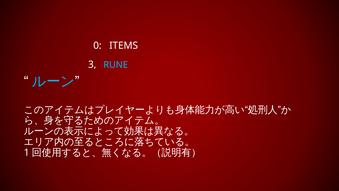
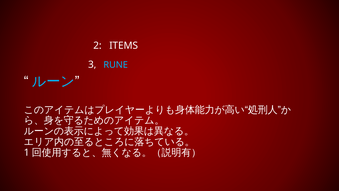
0: 0 -> 2
